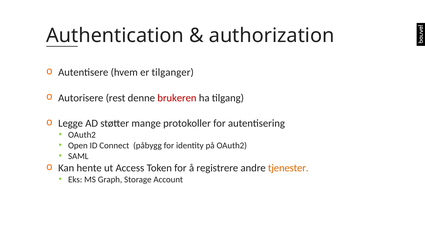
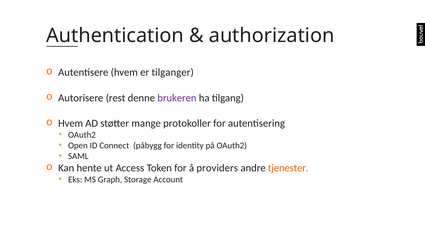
brukeren colour: red -> purple
Legge at (71, 123): Legge -> Hvem
registrere: registrere -> providers
